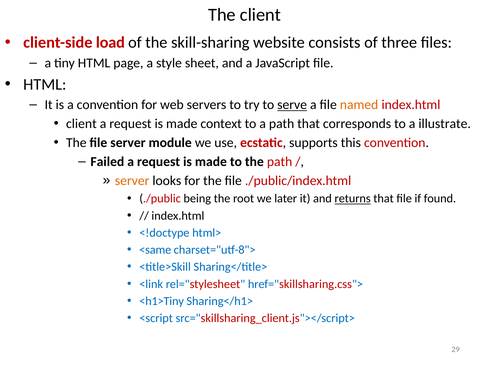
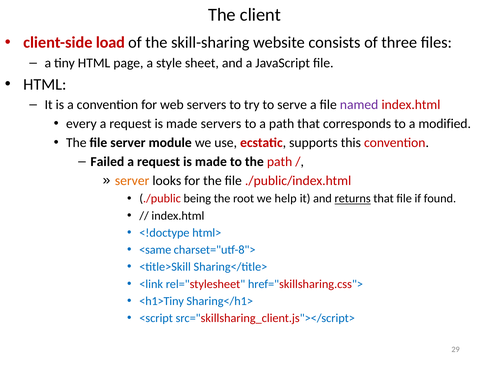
serve underline: present -> none
named colour: orange -> purple
client at (81, 124): client -> every
made context: context -> servers
illustrate: illustrate -> modified
later: later -> help
